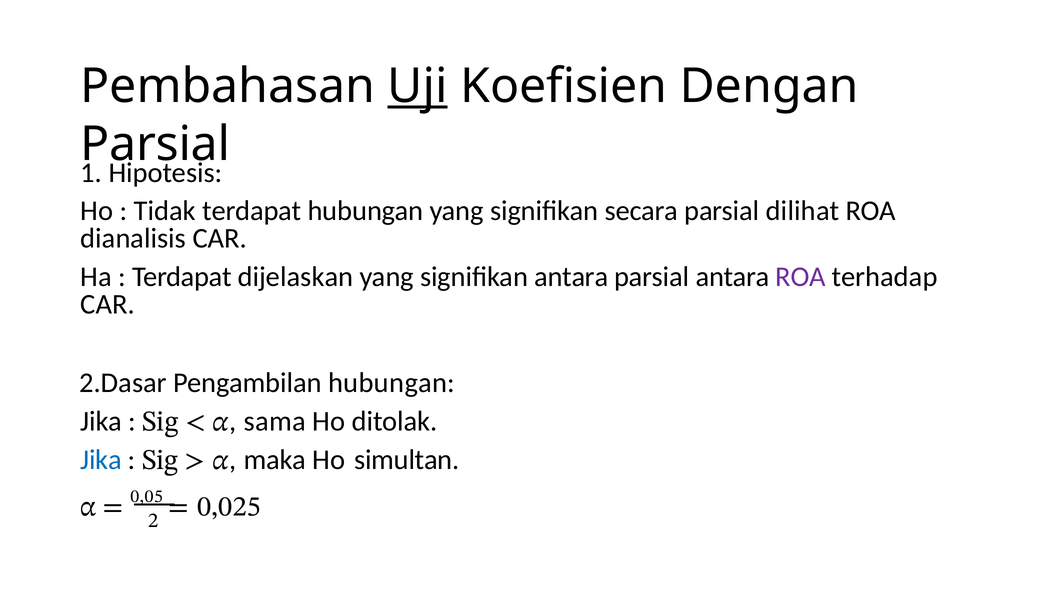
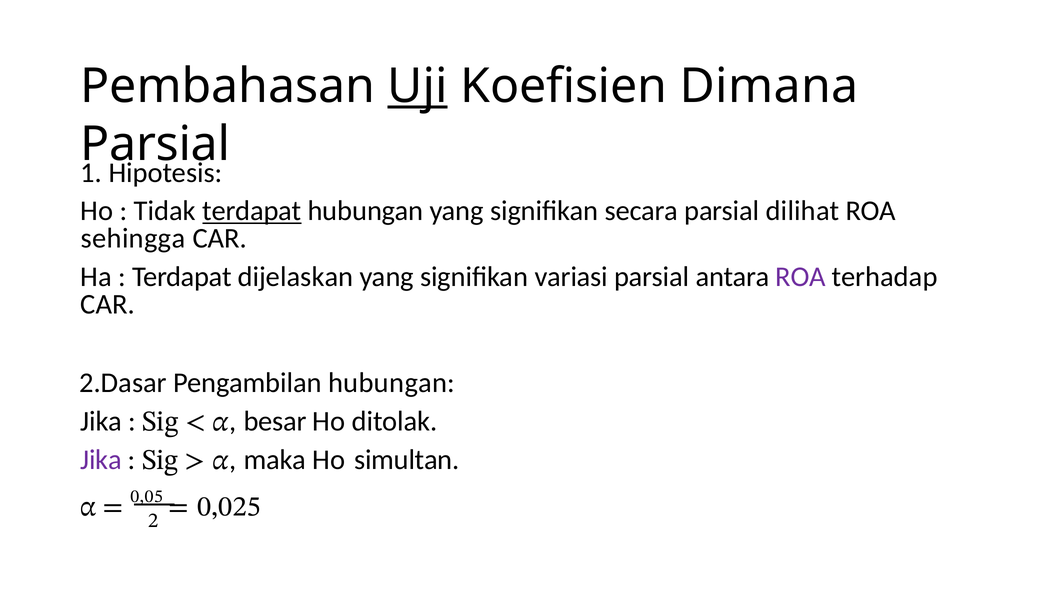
Dengan: Dengan -> Dimana
terdapat at (252, 211) underline: none -> present
dianalisis: dianalisis -> sehingga
signifikan antara: antara -> variasi
sama: sama -> besar
Jika at (101, 460) colour: blue -> purple
